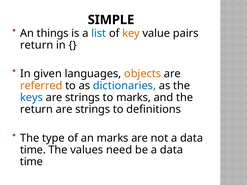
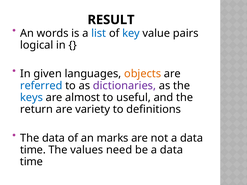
SIMPLE: SIMPLE -> RESULT
things: things -> words
key colour: orange -> blue
return at (37, 45): return -> logical
referred colour: orange -> blue
dictionaries colour: blue -> purple
strings at (83, 98): strings -> almost
to marks: marks -> useful
strings at (93, 109): strings -> variety
The type: type -> data
